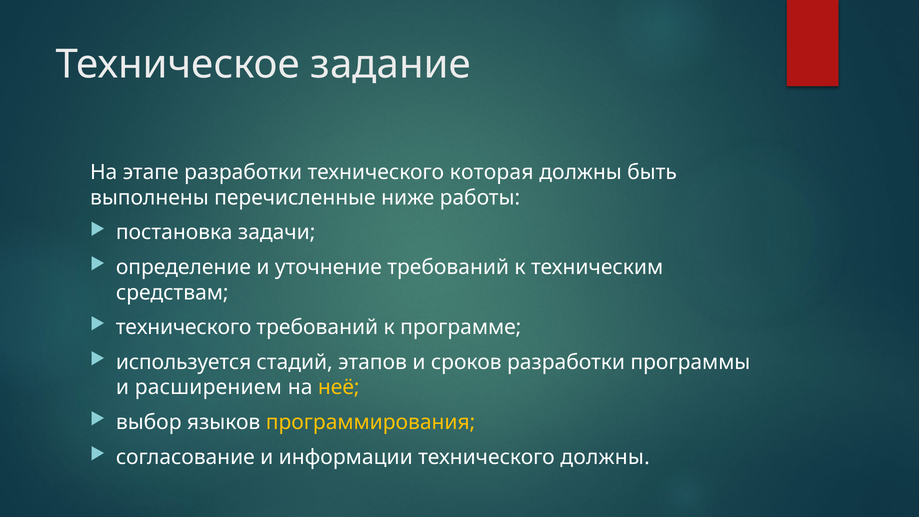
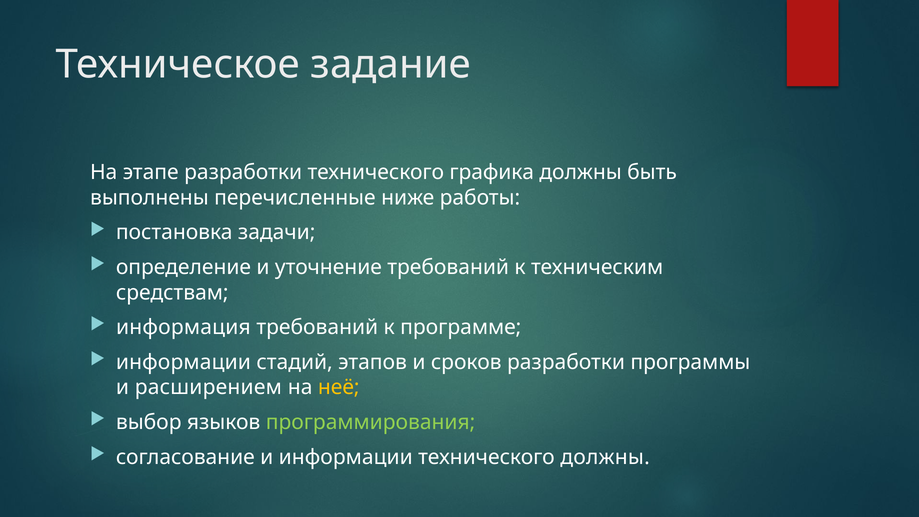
которая: которая -> графика
технического at (184, 327): технического -> информация
используется at (184, 362): используется -> информации
программирования colour: yellow -> light green
